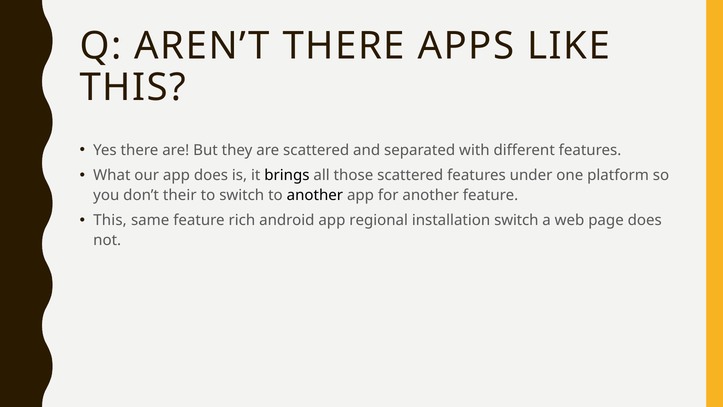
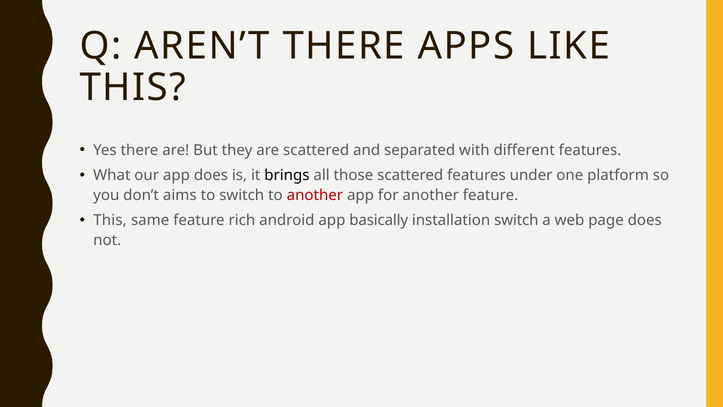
their: their -> aims
another at (315, 195) colour: black -> red
regional: regional -> basically
